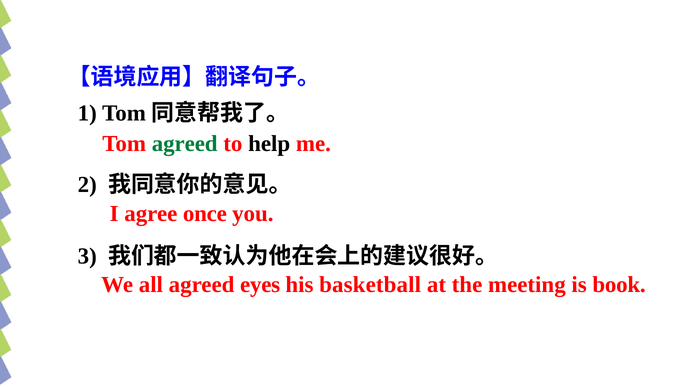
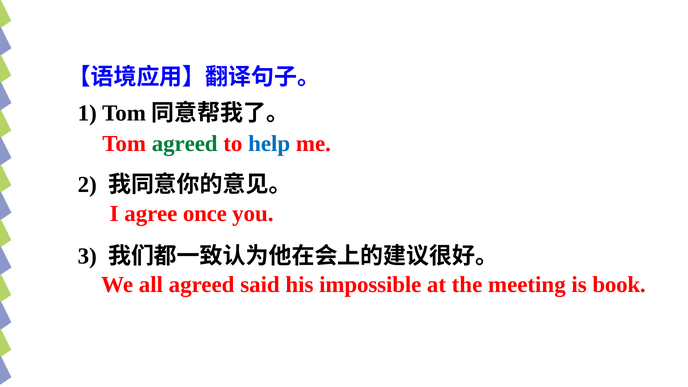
help colour: black -> blue
eyes: eyes -> said
basketball: basketball -> impossible
